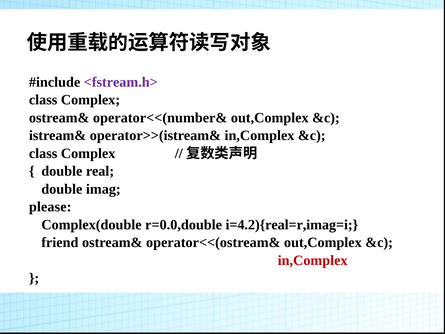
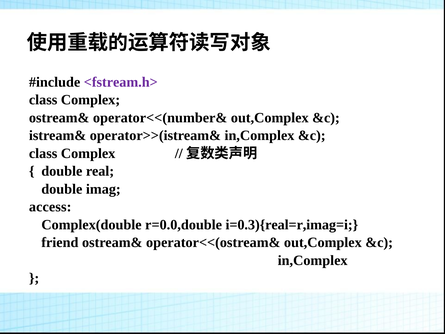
please: please -> access
i=4.2){real=r,imag=i: i=4.2){real=r,imag=i -> i=0.3){real=r,imag=i
in,Complex at (313, 260) colour: red -> black
